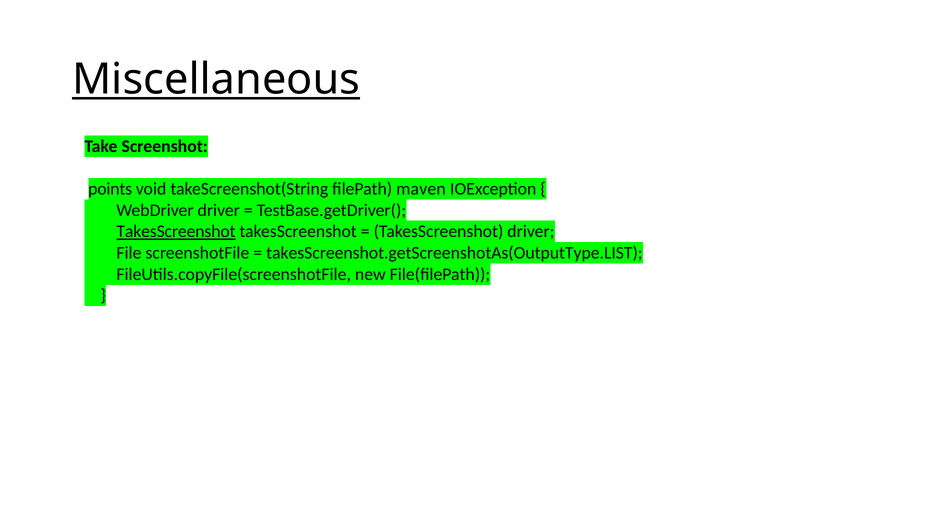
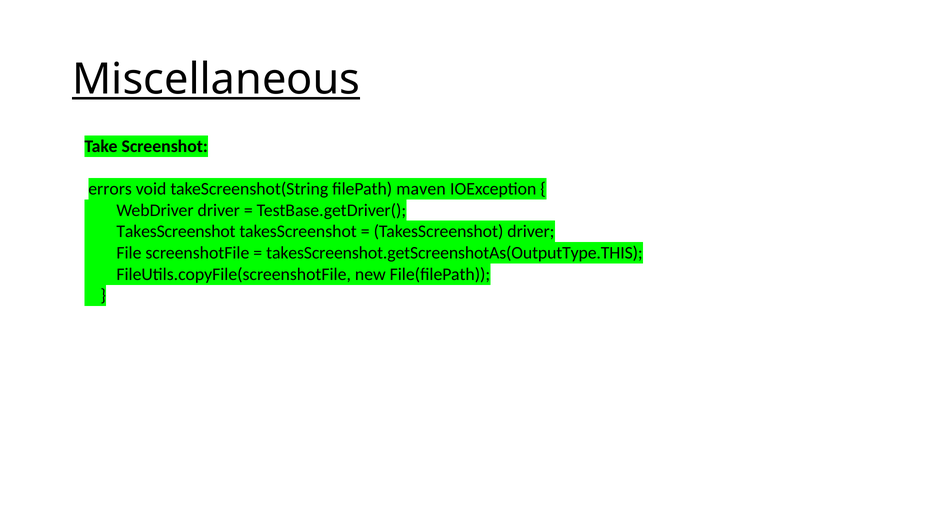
points: points -> errors
TakesScreenshot at (176, 232) underline: present -> none
takesScreenshot.getScreenshotAs(OutputType.LIST: takesScreenshot.getScreenshotAs(OutputType.LIST -> takesScreenshot.getScreenshotAs(OutputType.THIS
